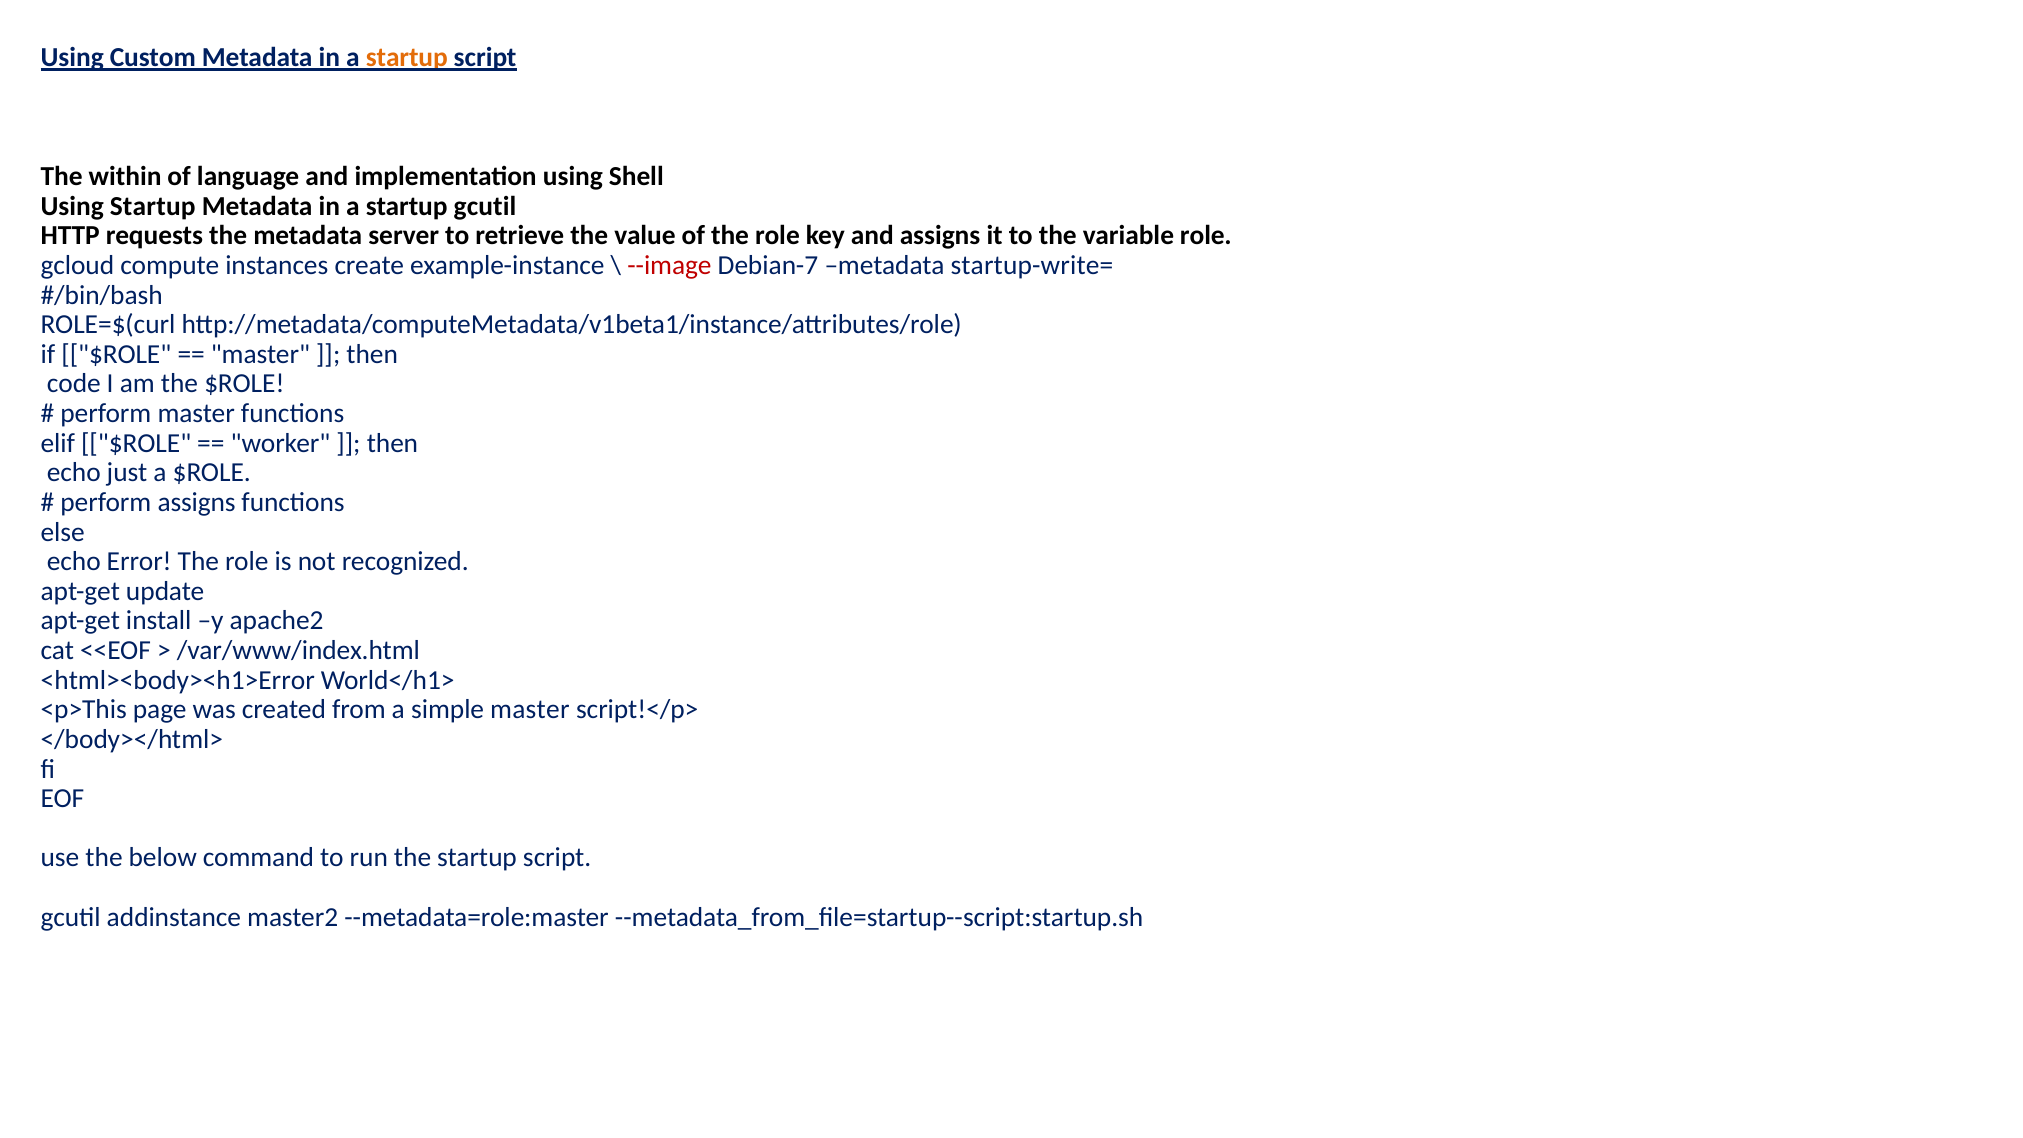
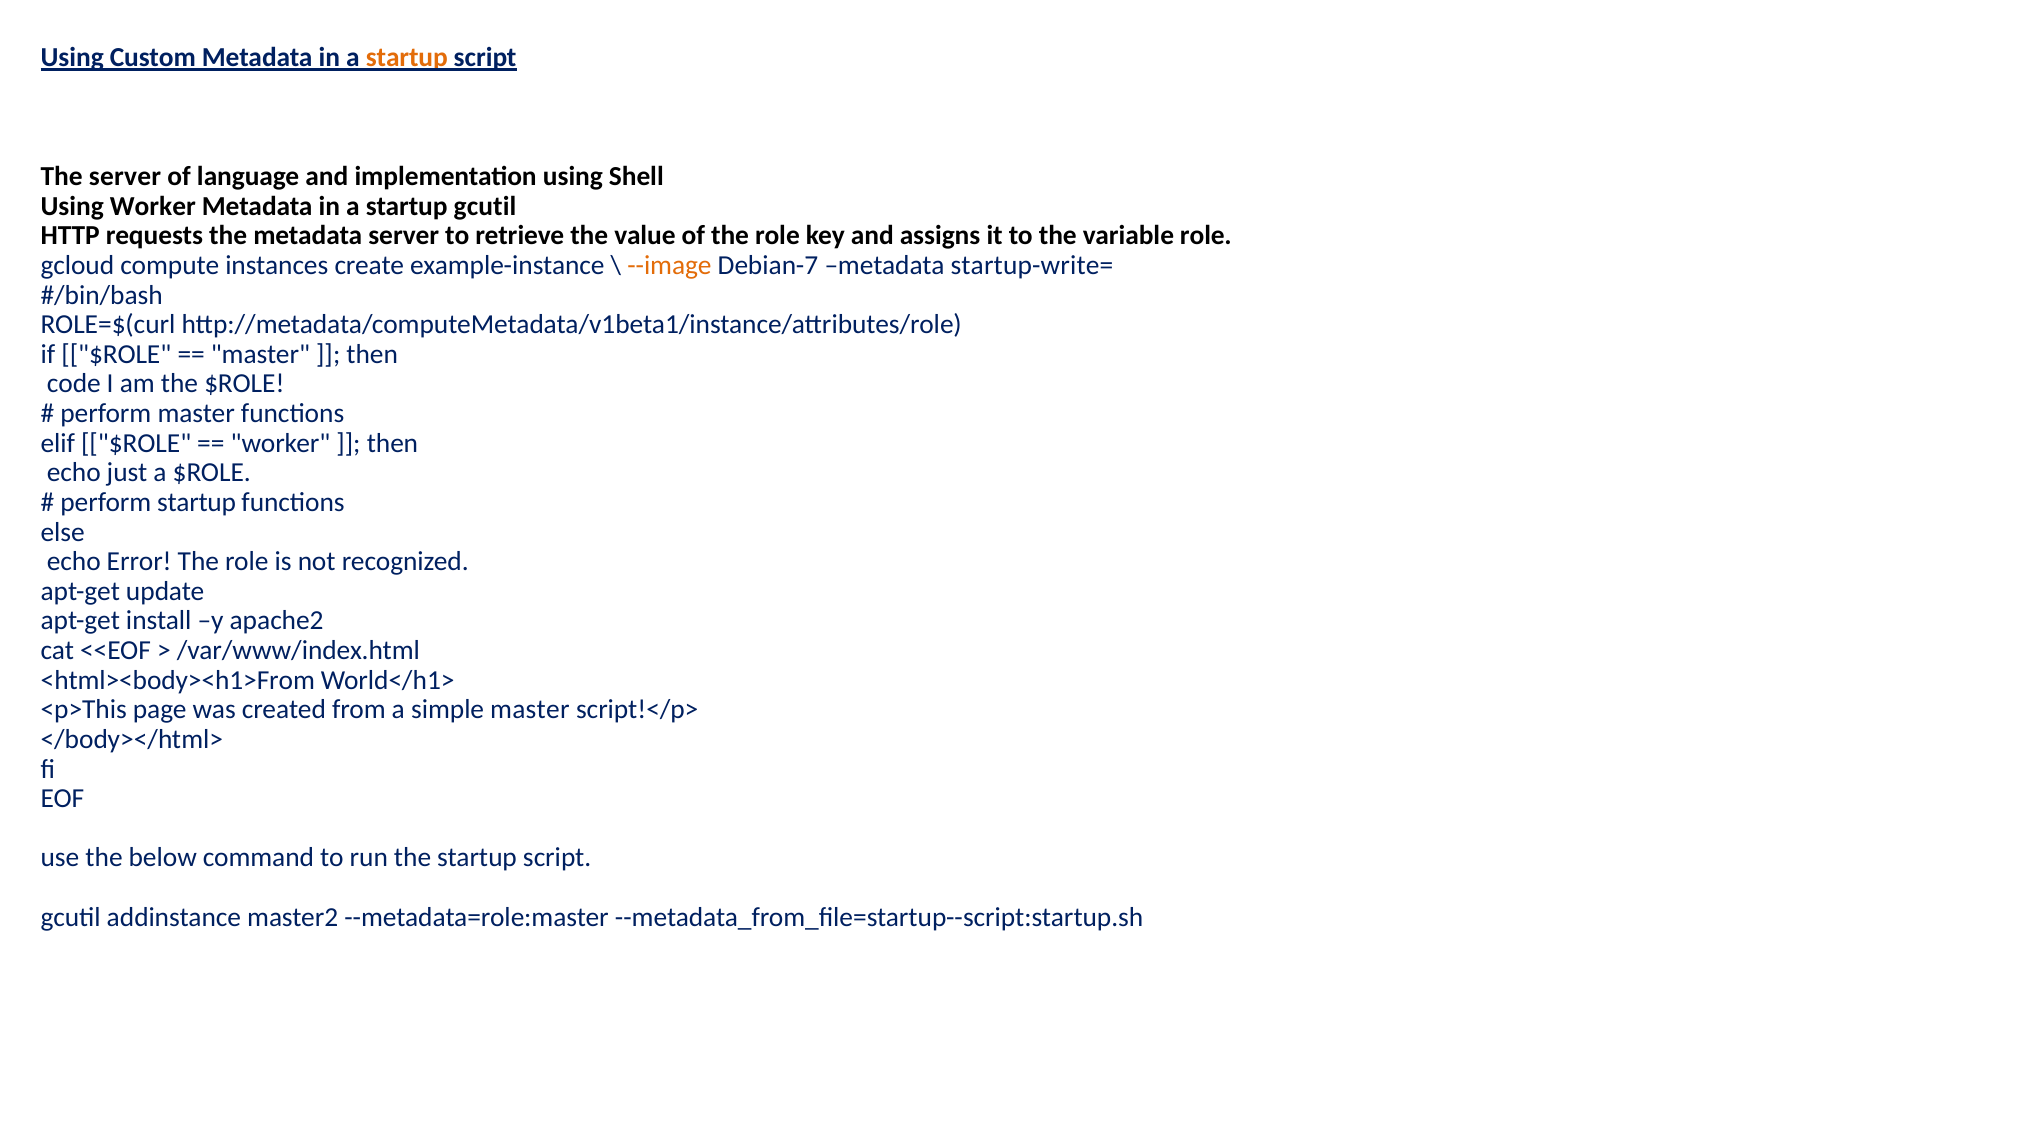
The within: within -> server
Using Startup: Startup -> Worker
--image colour: red -> orange
perform assigns: assigns -> startup
<html><body><h1>Error: <html><body><h1>Error -> <html><body><h1>From
